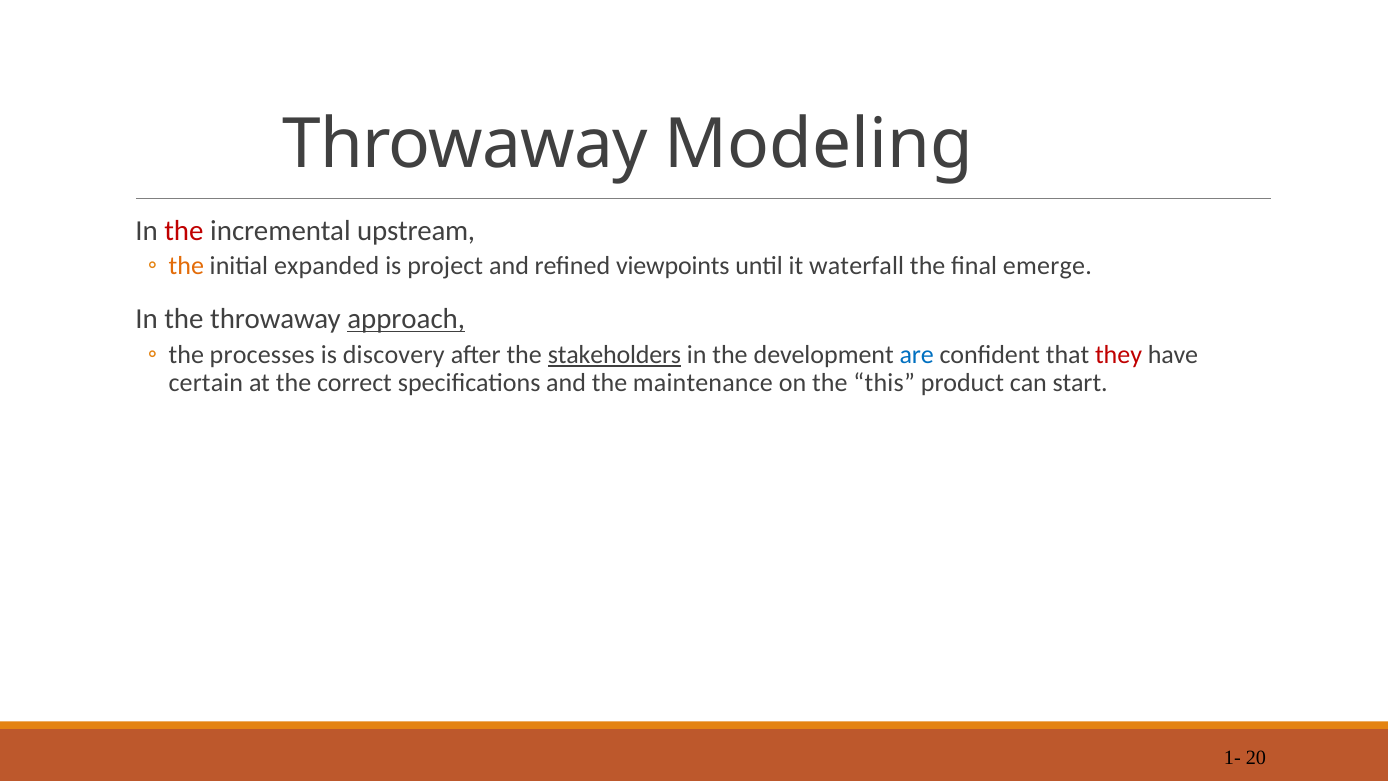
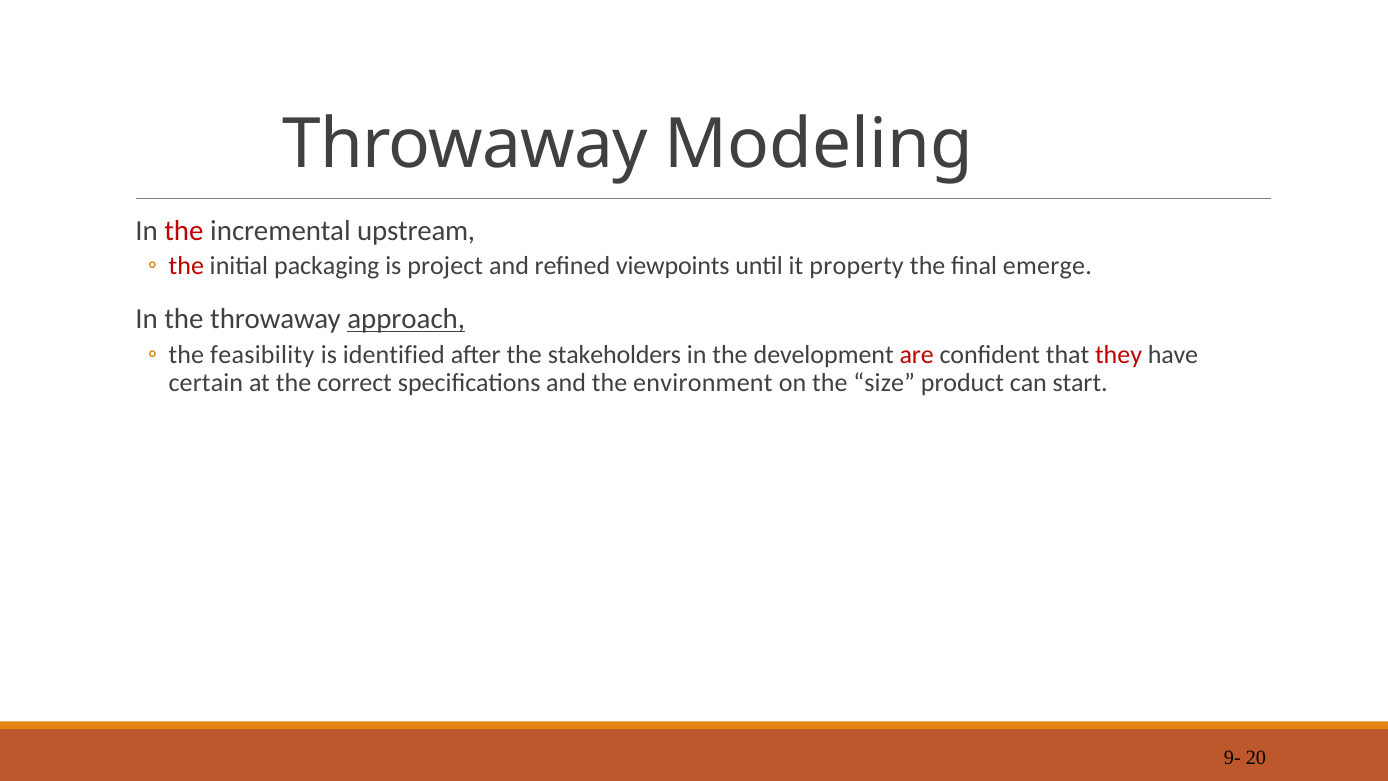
the at (186, 266) colour: orange -> red
expanded: expanded -> packaging
waterfall: waterfall -> property
processes: processes -> feasibility
discovery: discovery -> identified
stakeholders underline: present -> none
are colour: blue -> red
maintenance: maintenance -> environment
this: this -> size
1-: 1- -> 9-
